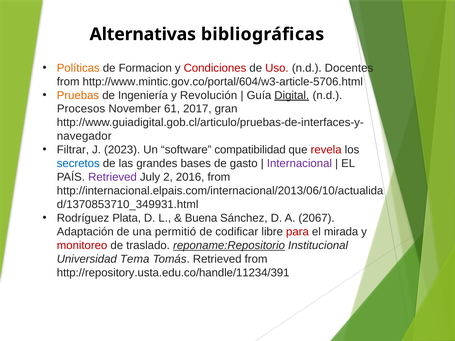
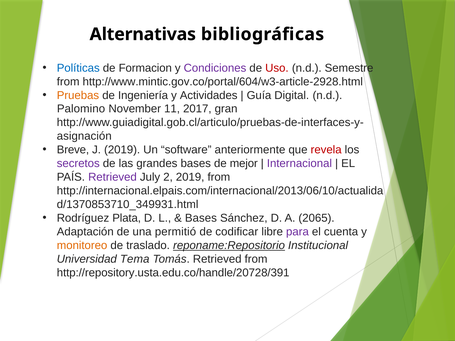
Políticas colour: orange -> blue
Condiciones colour: red -> purple
Docentes: Docentes -> Semestre
http://www.mintic.gov.co/portal/604/w3-article-5706.html: http://www.mintic.gov.co/portal/604/w3-article-5706.html -> http://www.mintic.gov.co/portal/604/w3-article-2928.html
Revolución: Revolución -> Actividades
Digital underline: present -> none
Procesos: Procesos -> Palomino
61: 61 -> 11
navegador: navegador -> asignación
Filtrar: Filtrar -> Breve
J 2023: 2023 -> 2019
compatibilidad: compatibilidad -> anteriormente
secretos colour: blue -> purple
gasto: gasto -> mejor
2 2016: 2016 -> 2019
Buena at (201, 218): Buena -> Bases
2067: 2067 -> 2065
para colour: red -> purple
mirada: mirada -> cuenta
monitoreo colour: red -> orange
http://repository.usta.edu.co/handle/11234/391: http://repository.usta.edu.co/handle/11234/391 -> http://repository.usta.edu.co/handle/20728/391
